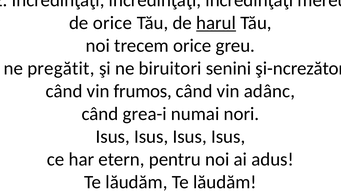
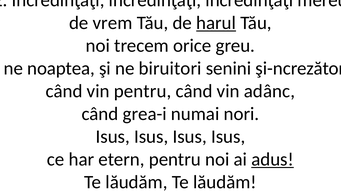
de orice: orice -> vrem
pregătit: pregătit -> noaptea
vin frumos: frumos -> pentru
adus underline: none -> present
